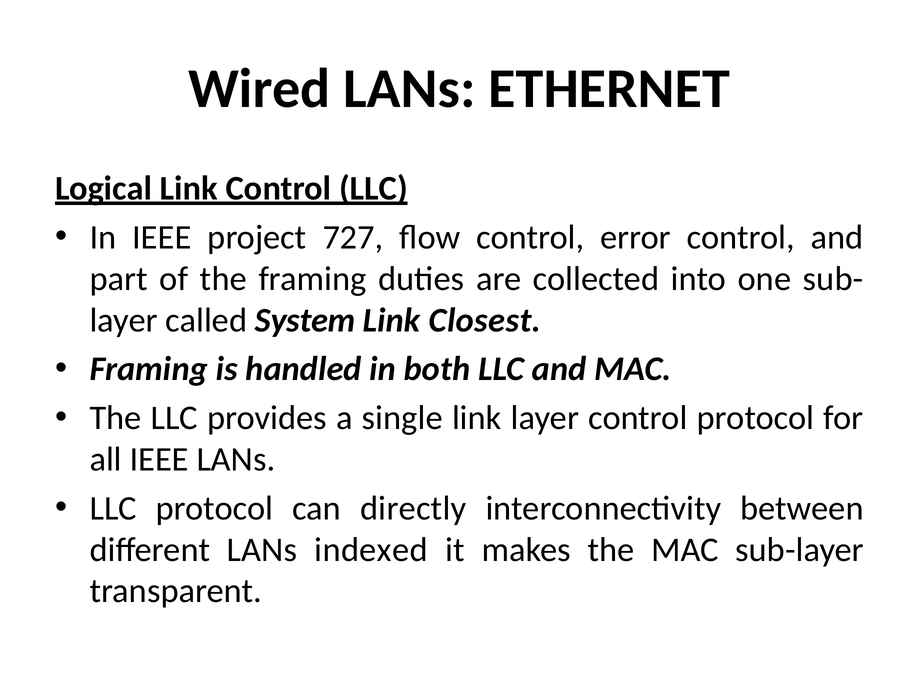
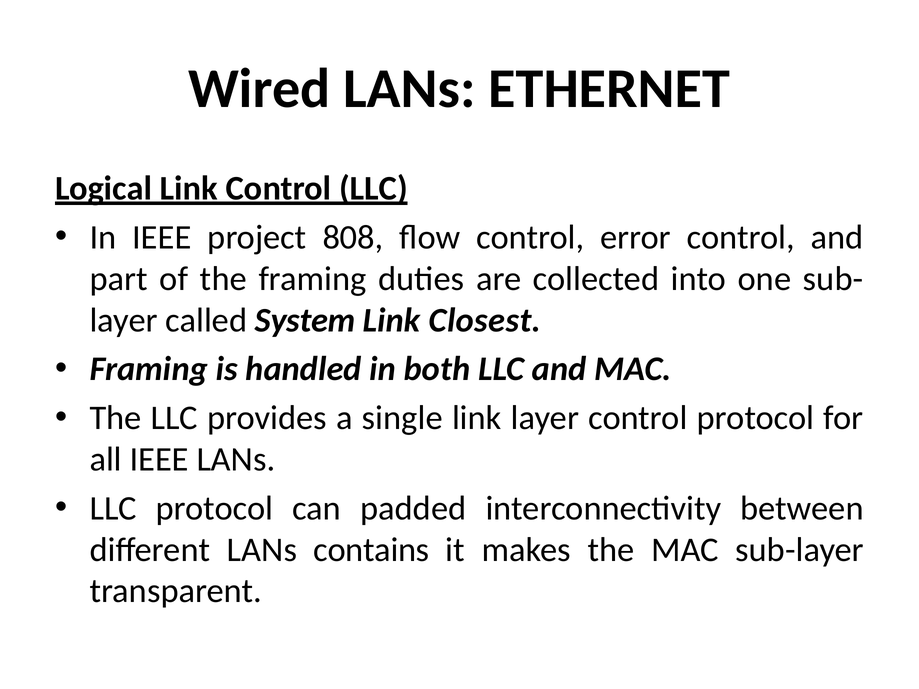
727: 727 -> 808
directly: directly -> padded
indexed: indexed -> contains
